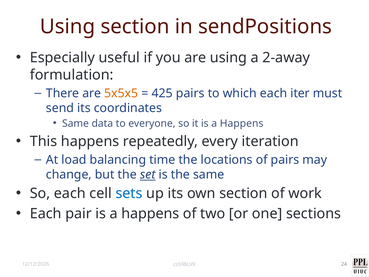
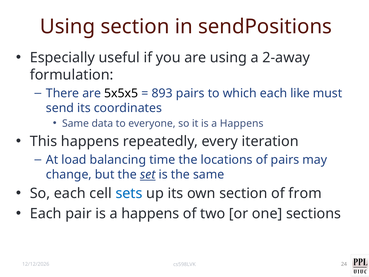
5x5x5 colour: orange -> black
425: 425 -> 893
iter: iter -> like
work: work -> from
